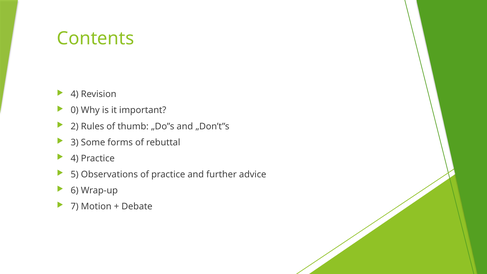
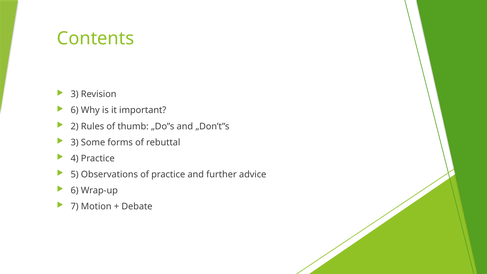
4 at (75, 94): 4 -> 3
0 at (75, 110): 0 -> 6
